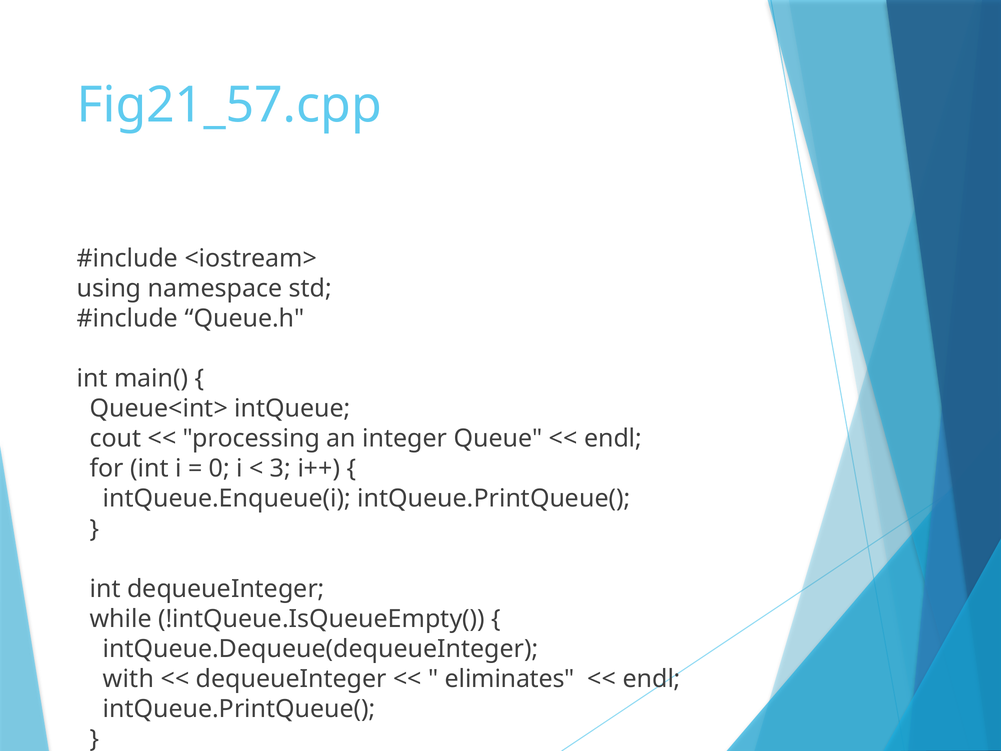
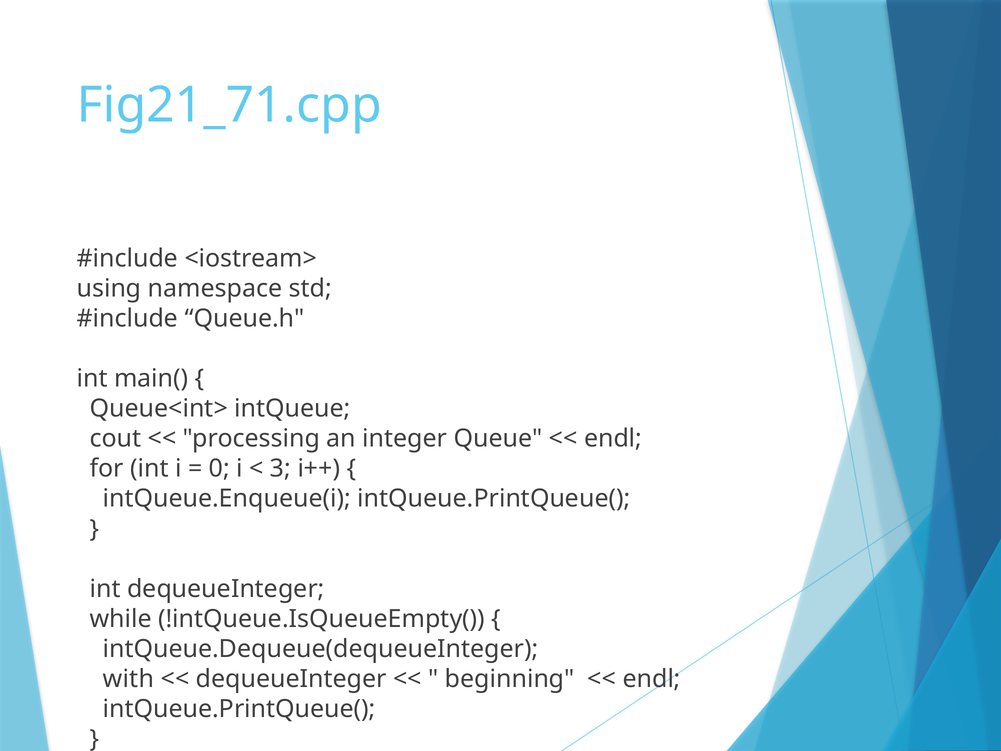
Fig21_57.cpp: Fig21_57.cpp -> Fig21_71.cpp
eliminates: eliminates -> beginning
